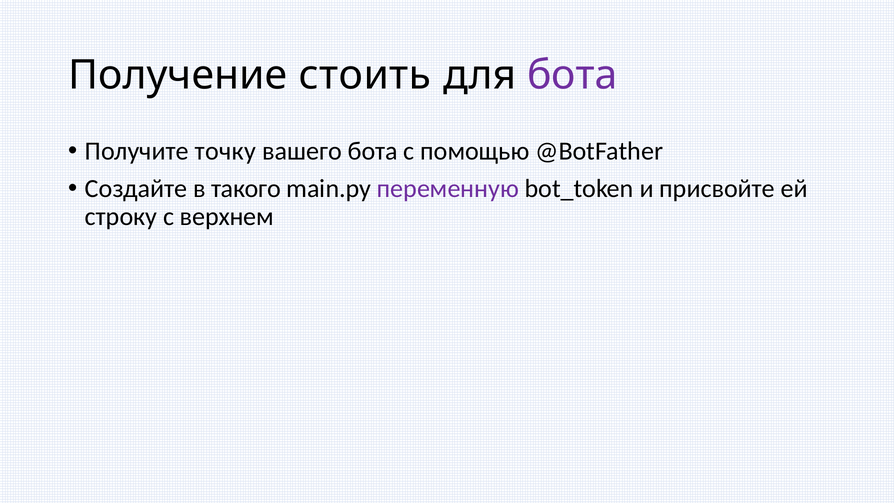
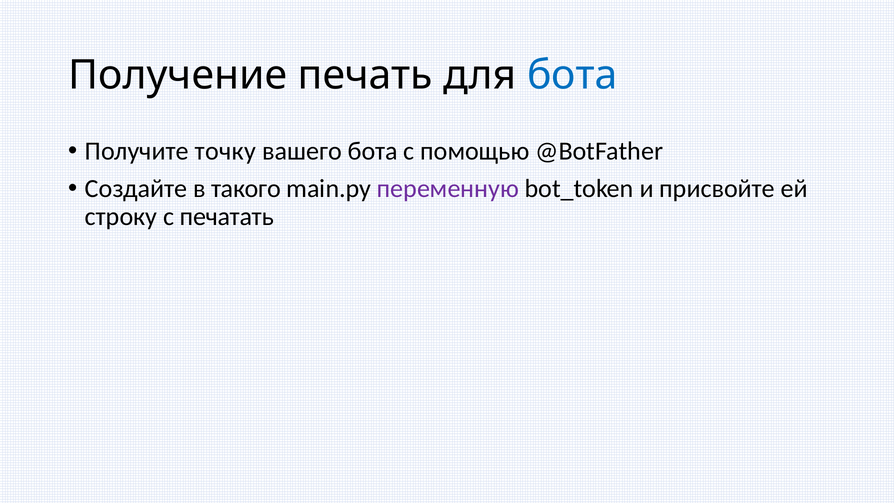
стоить: стоить -> печать
бота at (572, 75) colour: purple -> blue
верхнем: верхнем -> печатать
